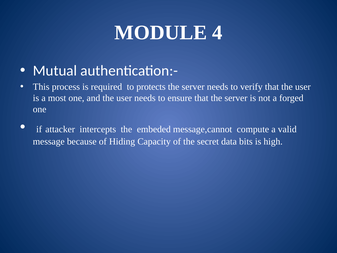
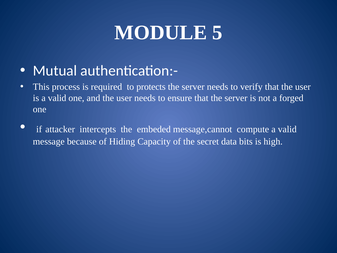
4: 4 -> 5
is a most: most -> valid
